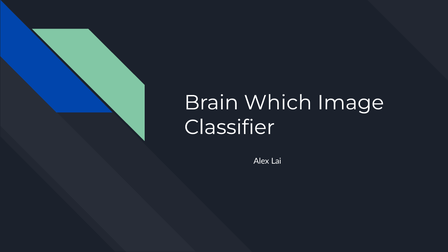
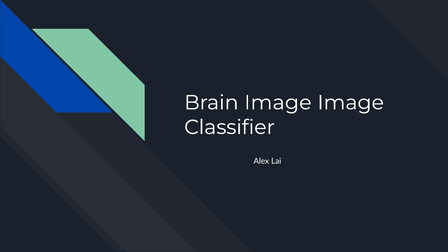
Brain Which: Which -> Image
